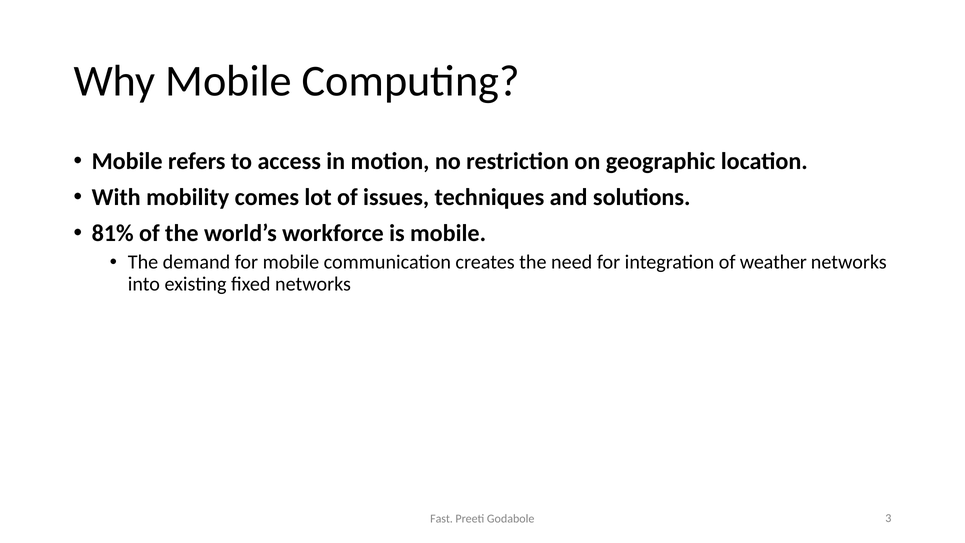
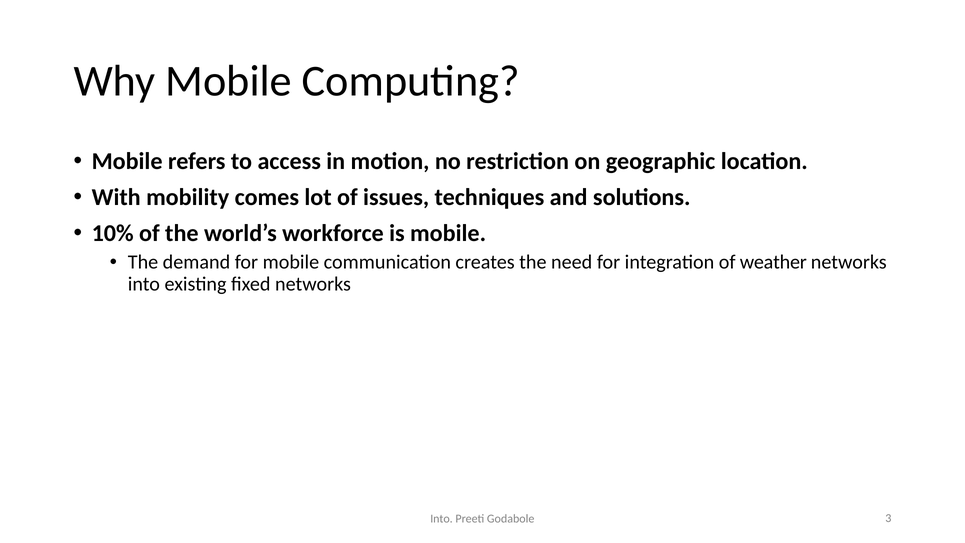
81%: 81% -> 10%
Fast at (442, 518): Fast -> Into
